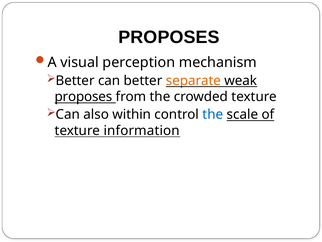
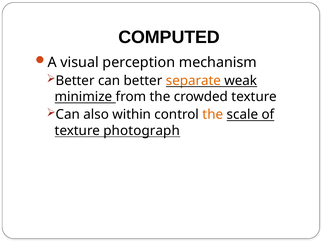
PROPOSES at (169, 37): PROPOSES -> COMPUTED
proposes at (83, 97): proposes -> minimize
the at (213, 114) colour: blue -> orange
information: information -> photograph
